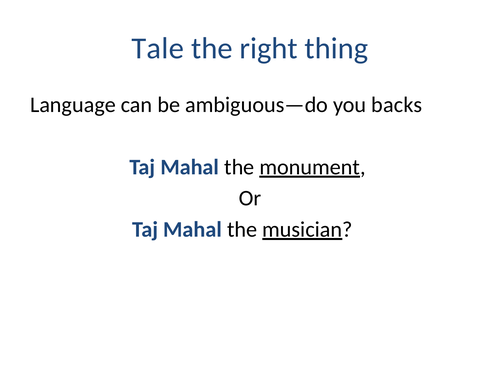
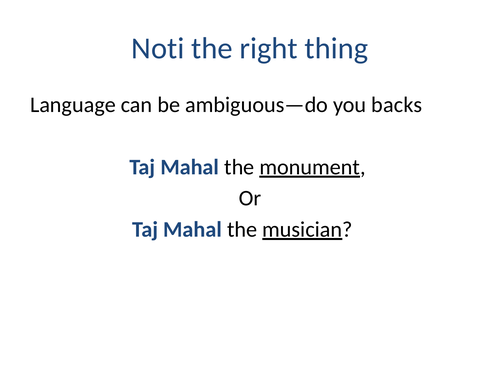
Tale: Tale -> Noti
